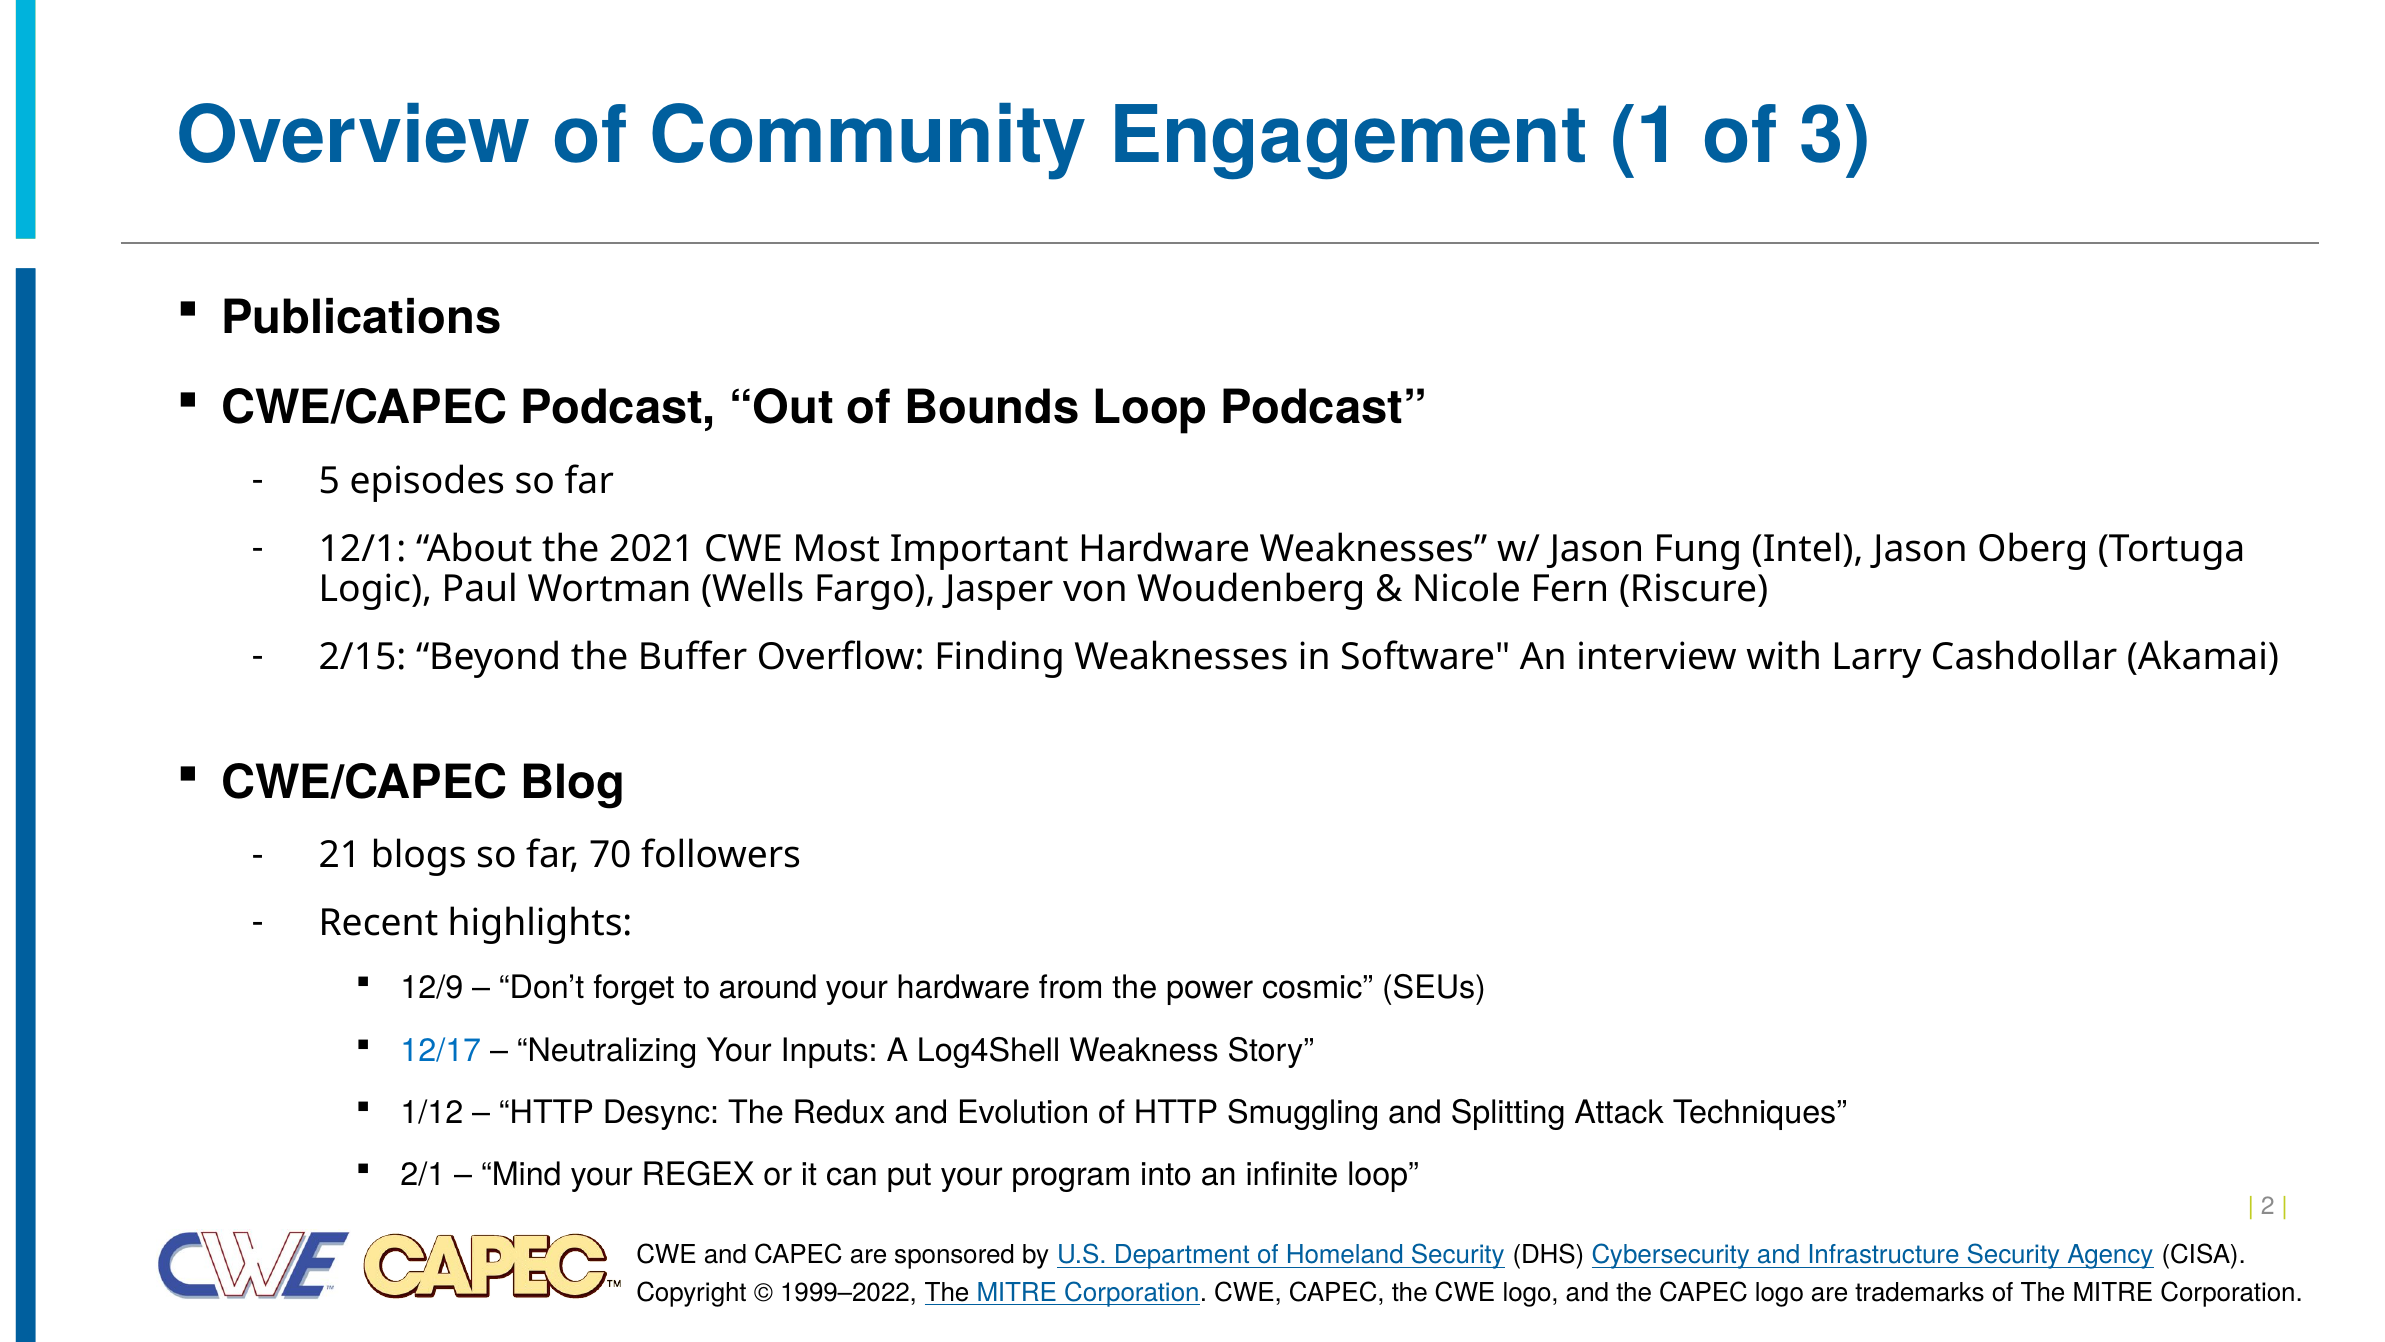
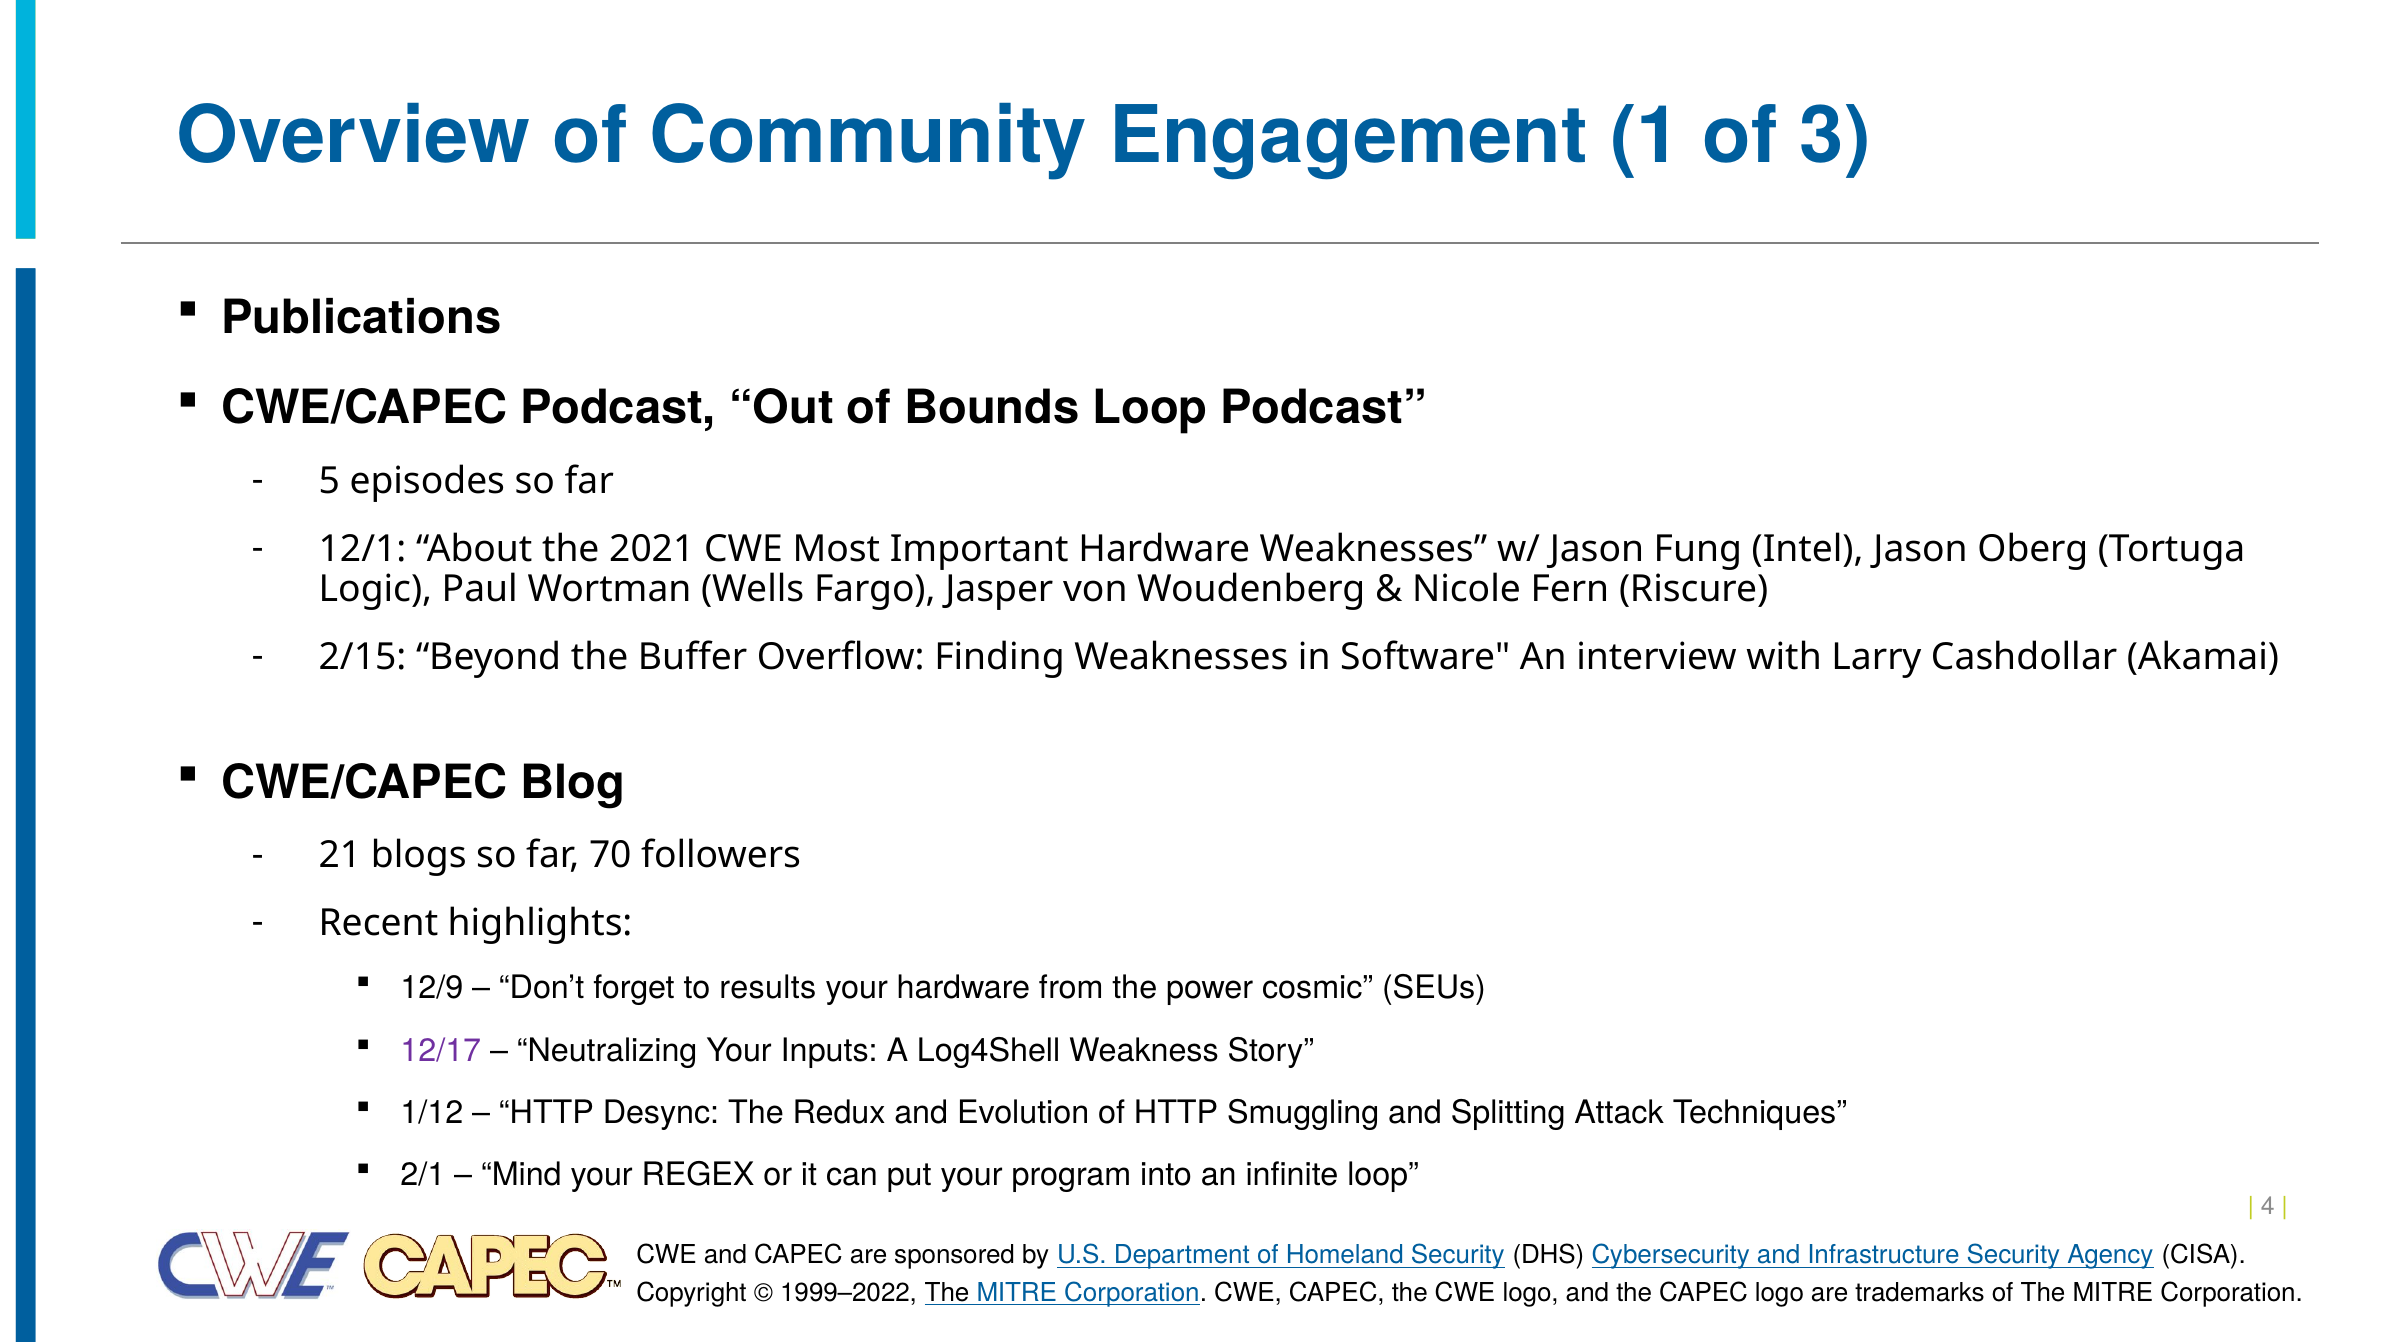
around: around -> results
12/17 colour: blue -> purple
2: 2 -> 4
